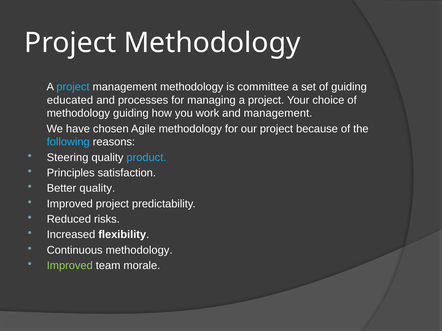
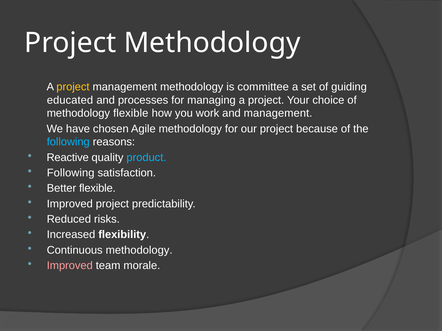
project at (73, 87) colour: light blue -> yellow
methodology guiding: guiding -> flexible
Steering: Steering -> Reactive
Principles at (71, 173): Principles -> Following
Better quality: quality -> flexible
Improved at (70, 266) colour: light green -> pink
